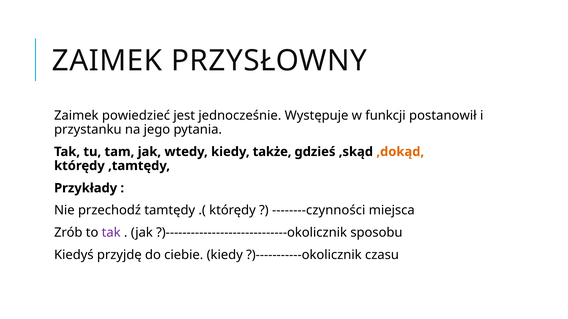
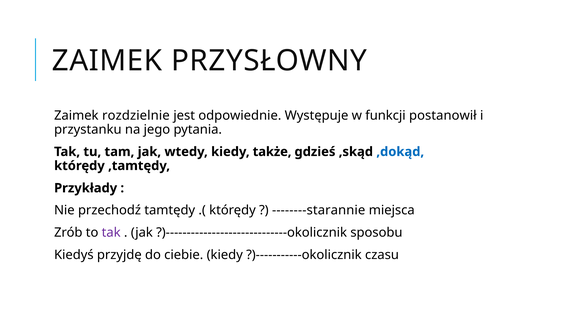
powiedzieć: powiedzieć -> rozdzielnie
jednocześnie: jednocześnie -> odpowiednie
,dokąd colour: orange -> blue
--------czynności: --------czynności -> --------starannie
